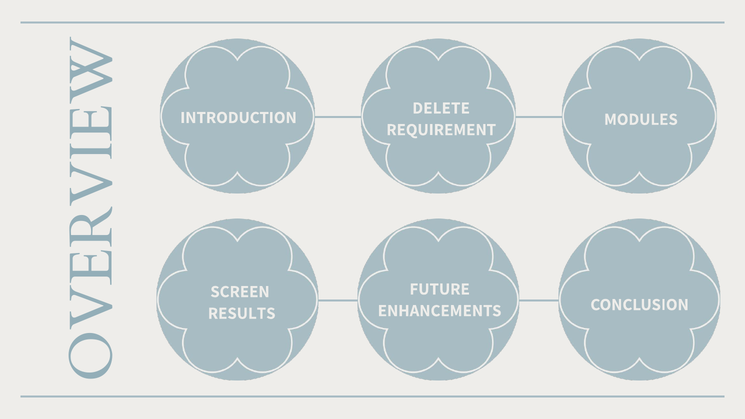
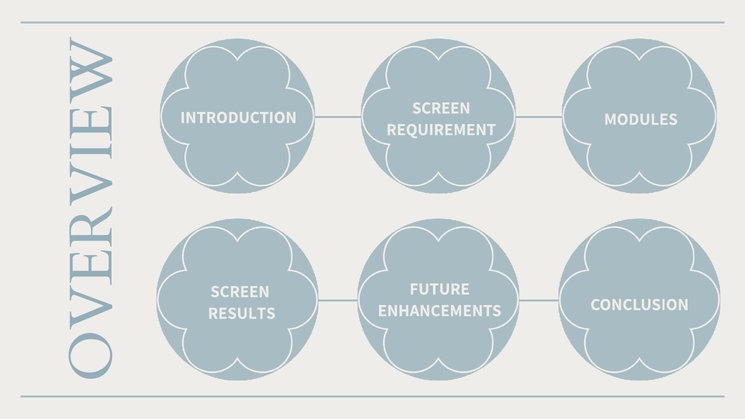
DELETE at (441, 108): DELETE -> SCREEN
